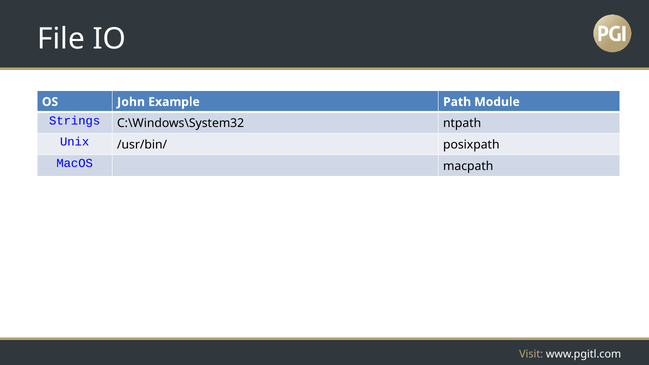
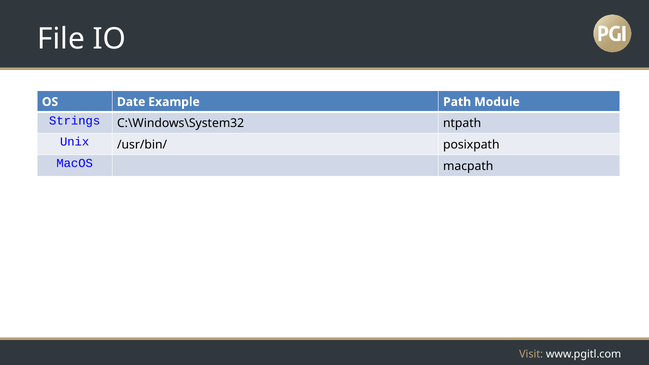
John: John -> Date
